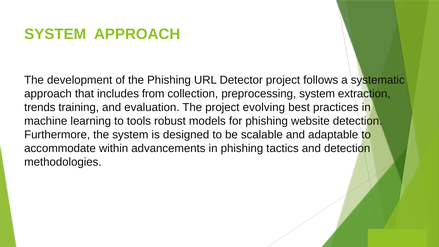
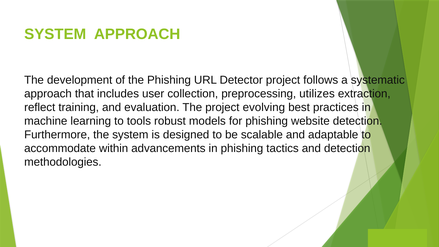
from: from -> user
preprocessing system: system -> utilizes
trends: trends -> reflect
